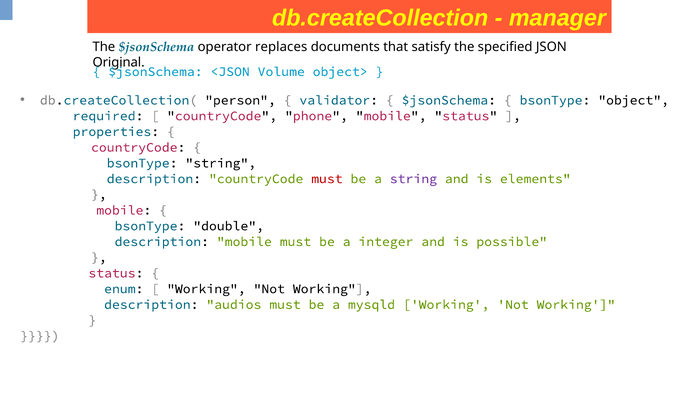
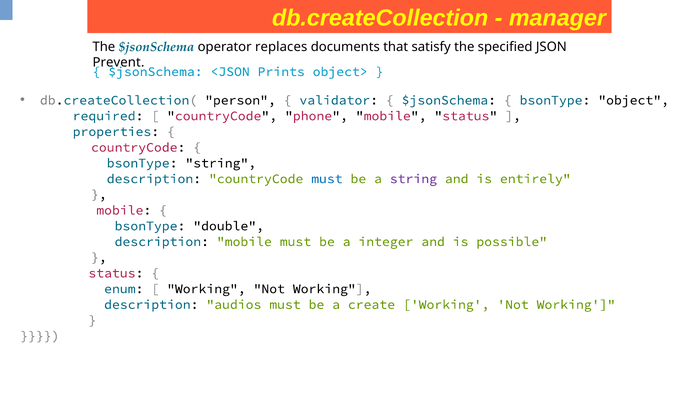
Original: Original -> Prevent
Volume: Volume -> Prints
must at (327, 179) colour: red -> blue
elements: elements -> entirely
mysqld: mysqld -> create
